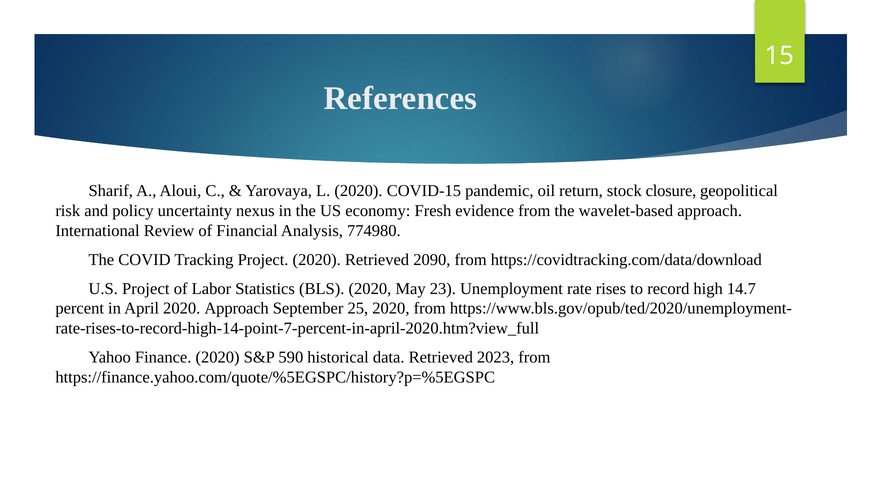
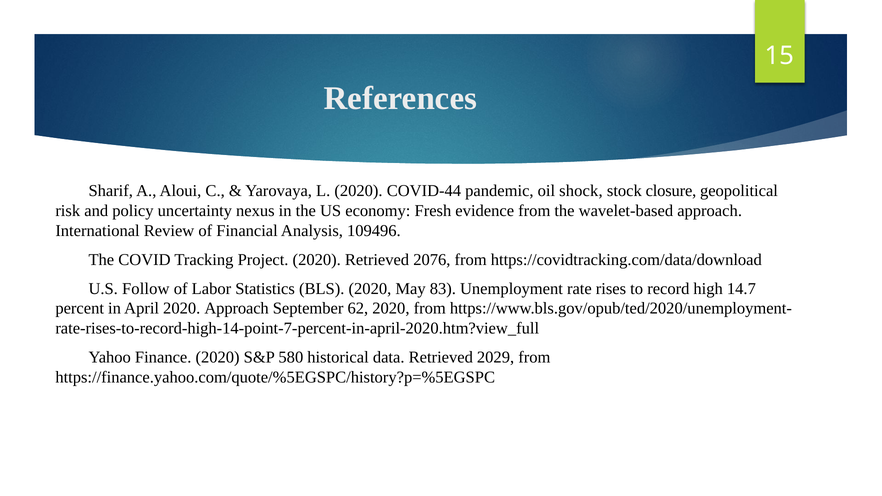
COVID-15: COVID-15 -> COVID-44
return: return -> shock
774980: 774980 -> 109496
2090: 2090 -> 2076
U.S Project: Project -> Follow
23: 23 -> 83
25: 25 -> 62
590: 590 -> 580
2023: 2023 -> 2029
